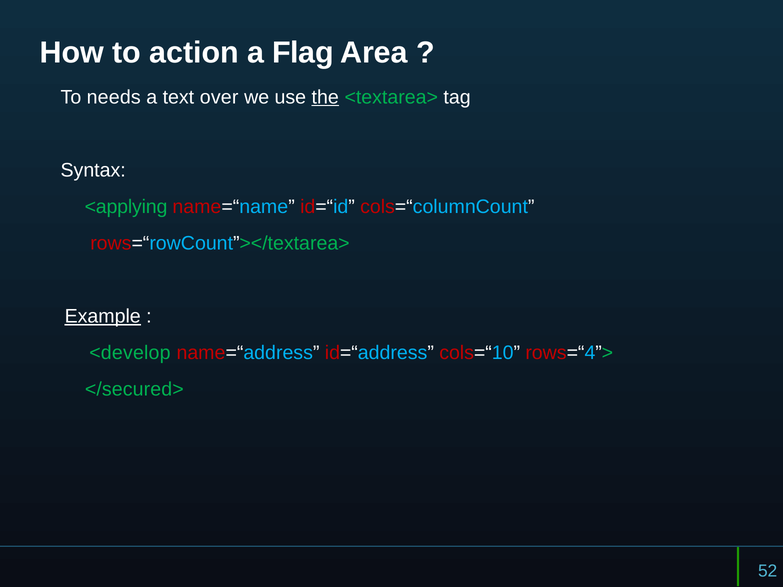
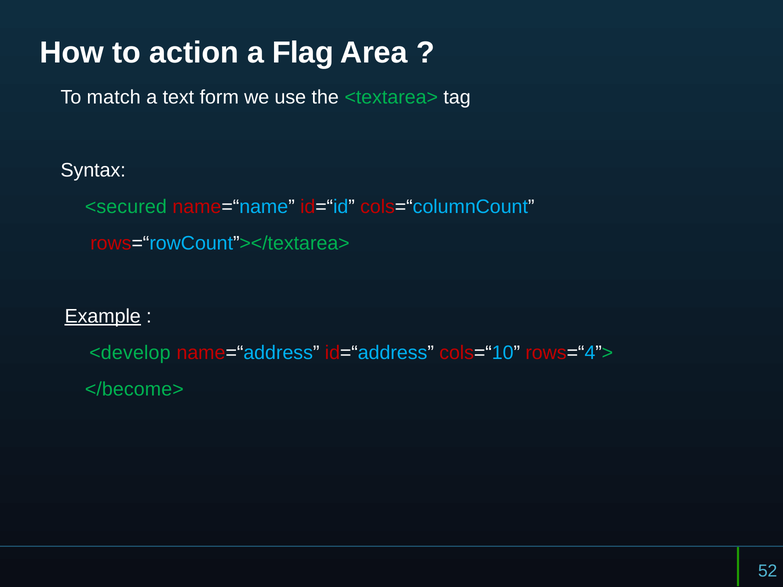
needs: needs -> match
over: over -> form
the underline: present -> none
<applying: <applying -> <secured
</secured>: </secured> -> </become>
